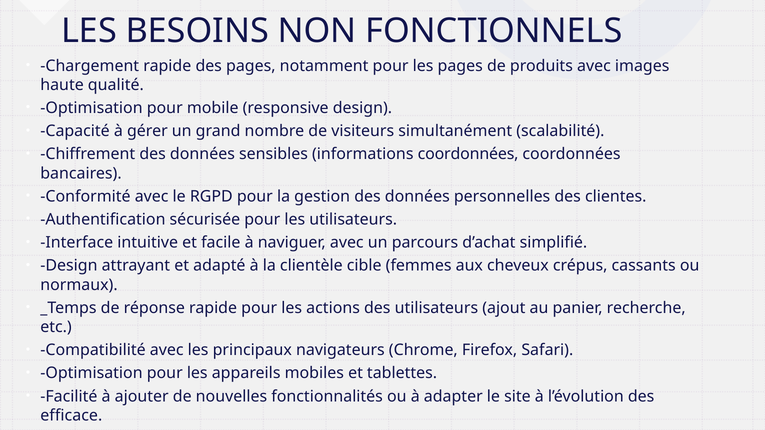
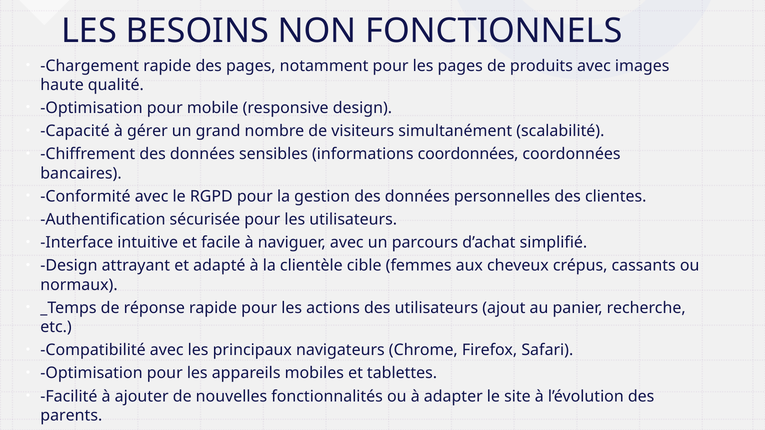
efficace: efficace -> parents
